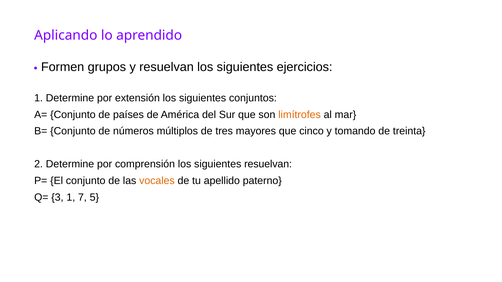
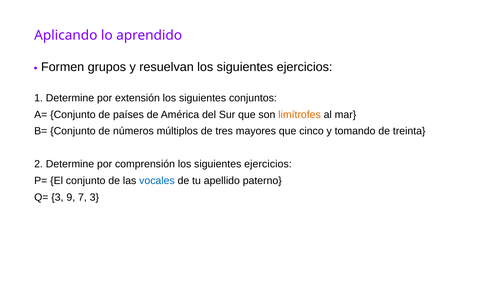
comprensión los siguientes resuelvan: resuelvan -> ejercicios
vocales colour: orange -> blue
3 1: 1 -> 9
7 5: 5 -> 3
